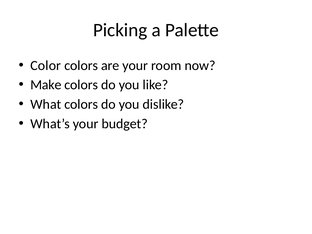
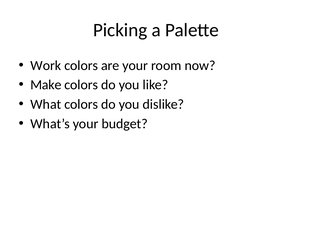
Color: Color -> Work
